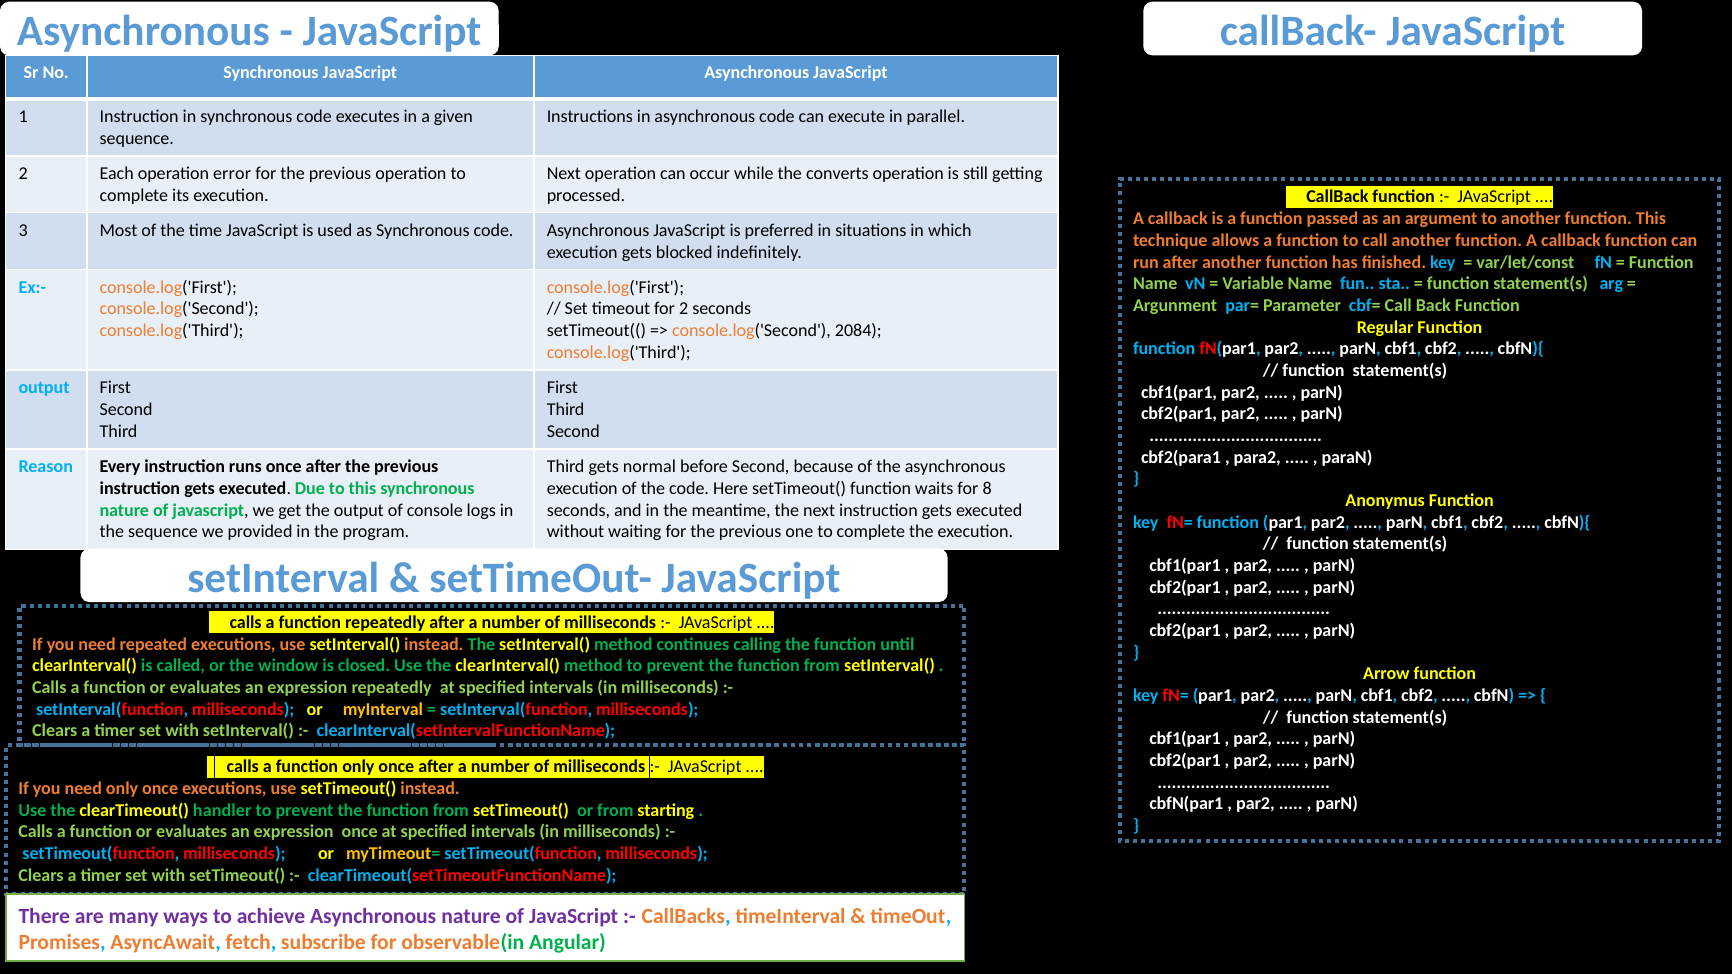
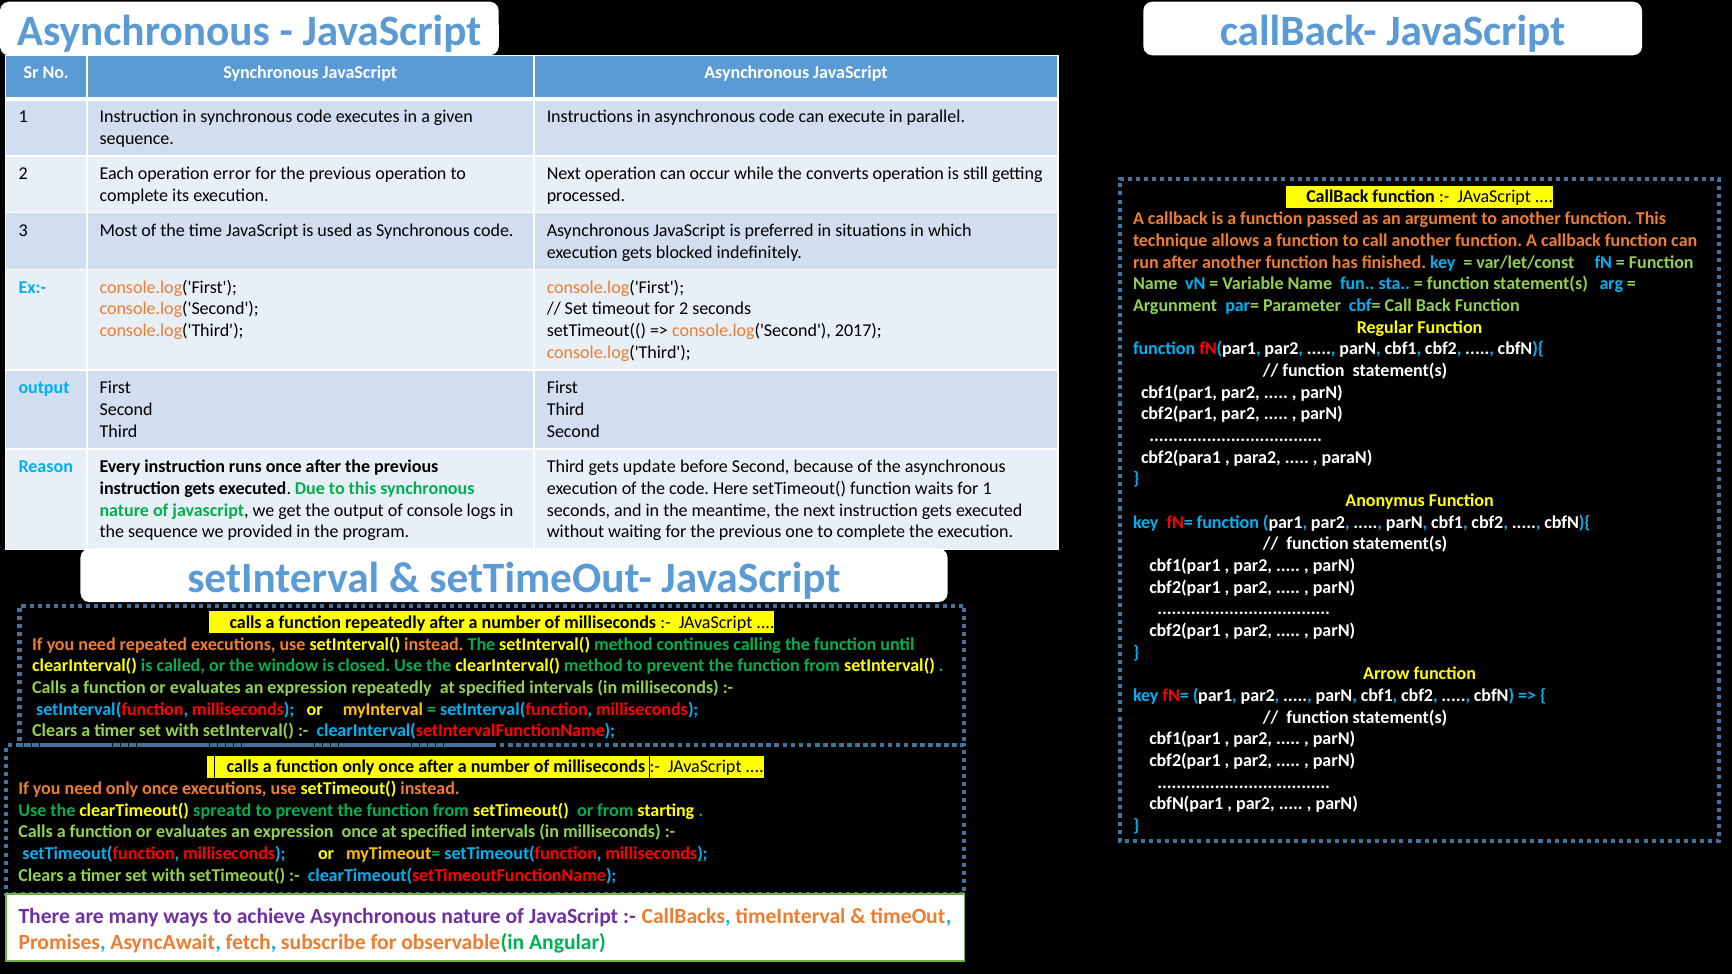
2084: 2084 -> 2017
normal: normal -> update
for 8: 8 -> 1
handler: handler -> spreatd
